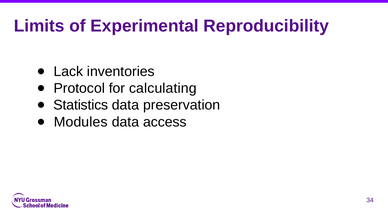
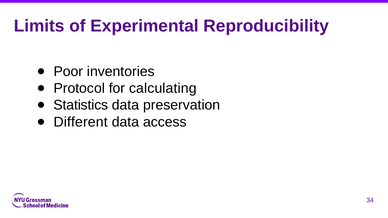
Lack: Lack -> Poor
Modules: Modules -> Different
